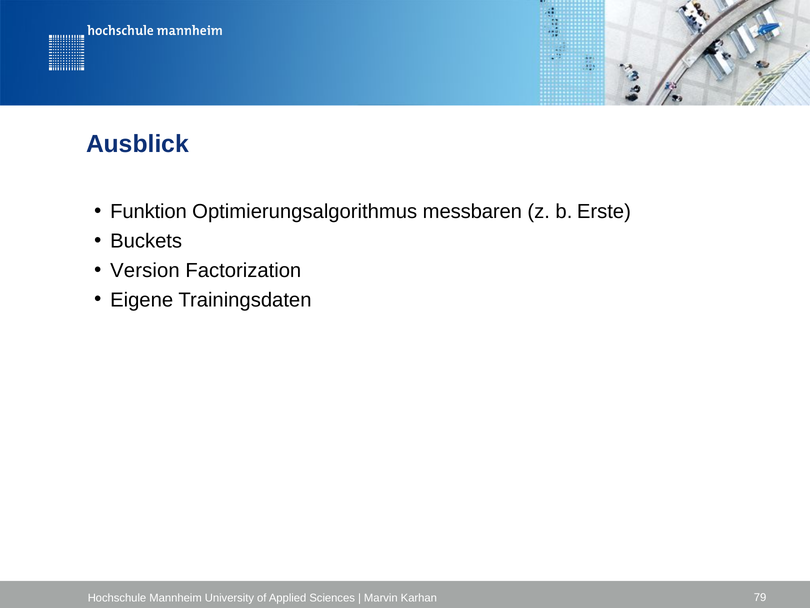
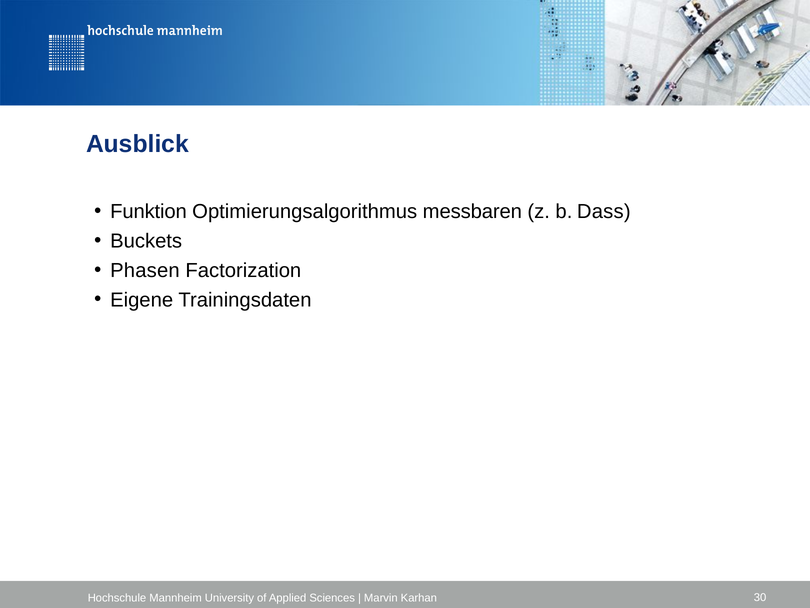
Erste: Erste -> Dass
Version: Version -> Phasen
79: 79 -> 30
